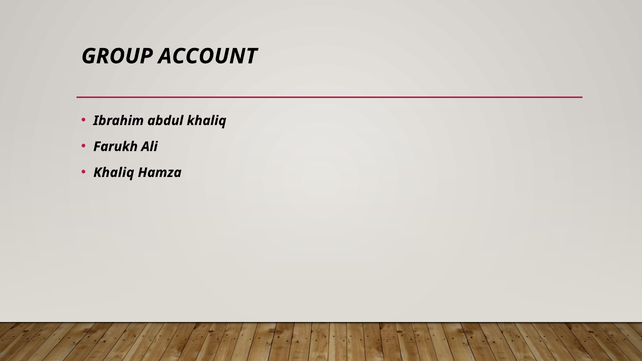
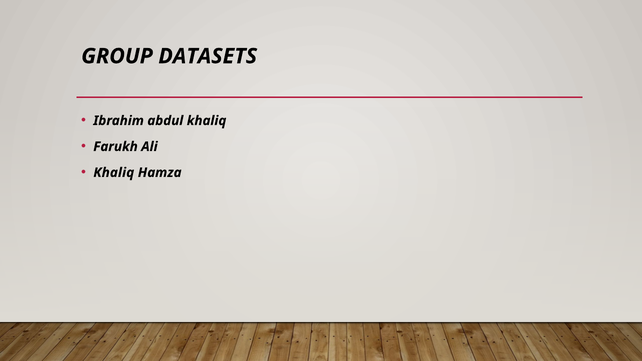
ACCOUNT: ACCOUNT -> DATASETS
